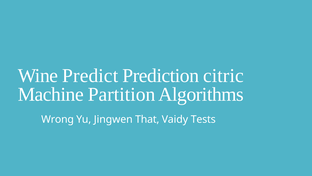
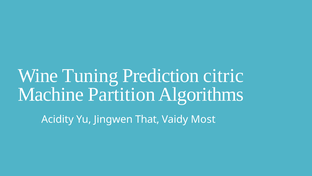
Predict: Predict -> Tuning
Wrong: Wrong -> Acidity
Tests: Tests -> Most
